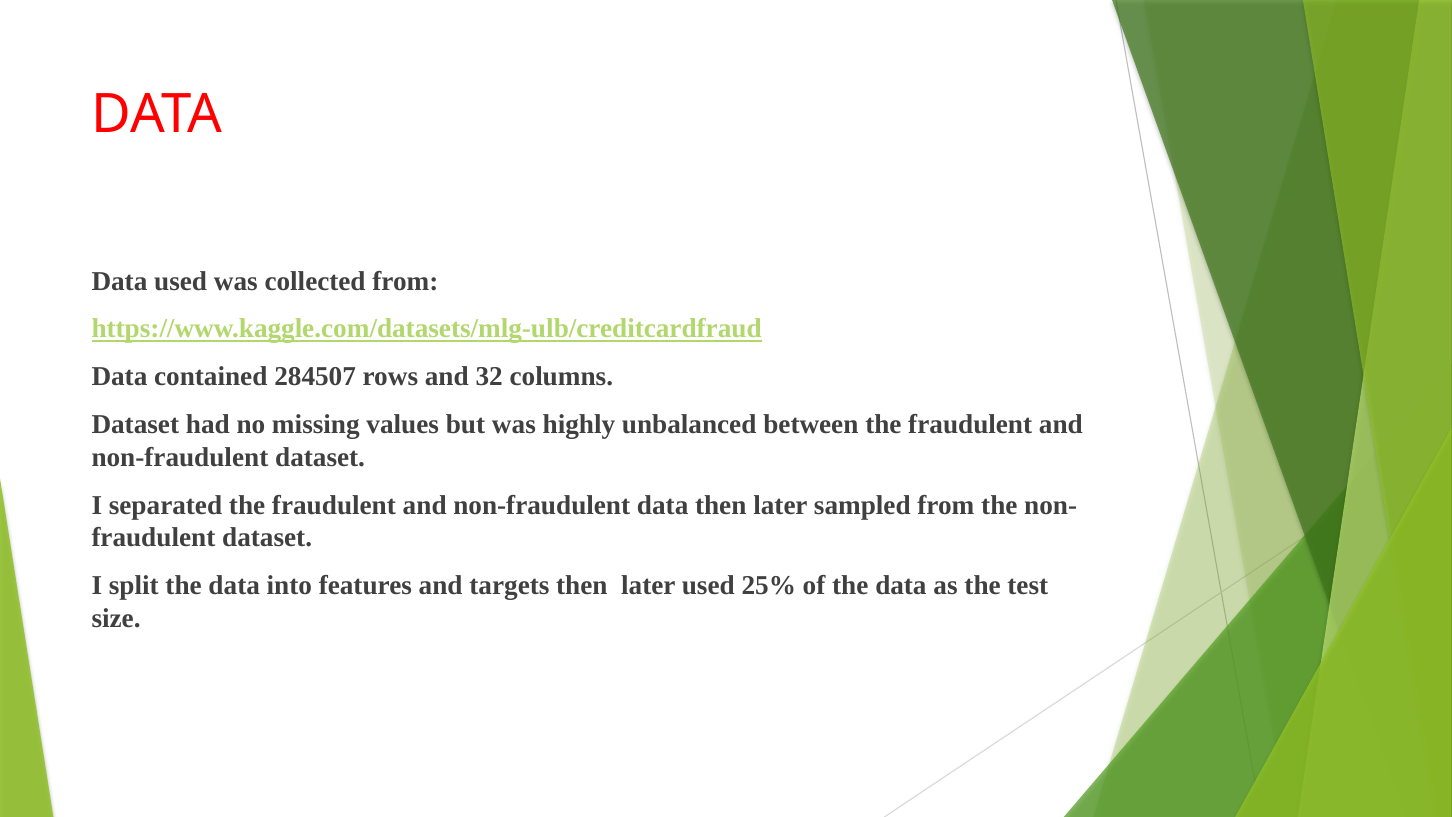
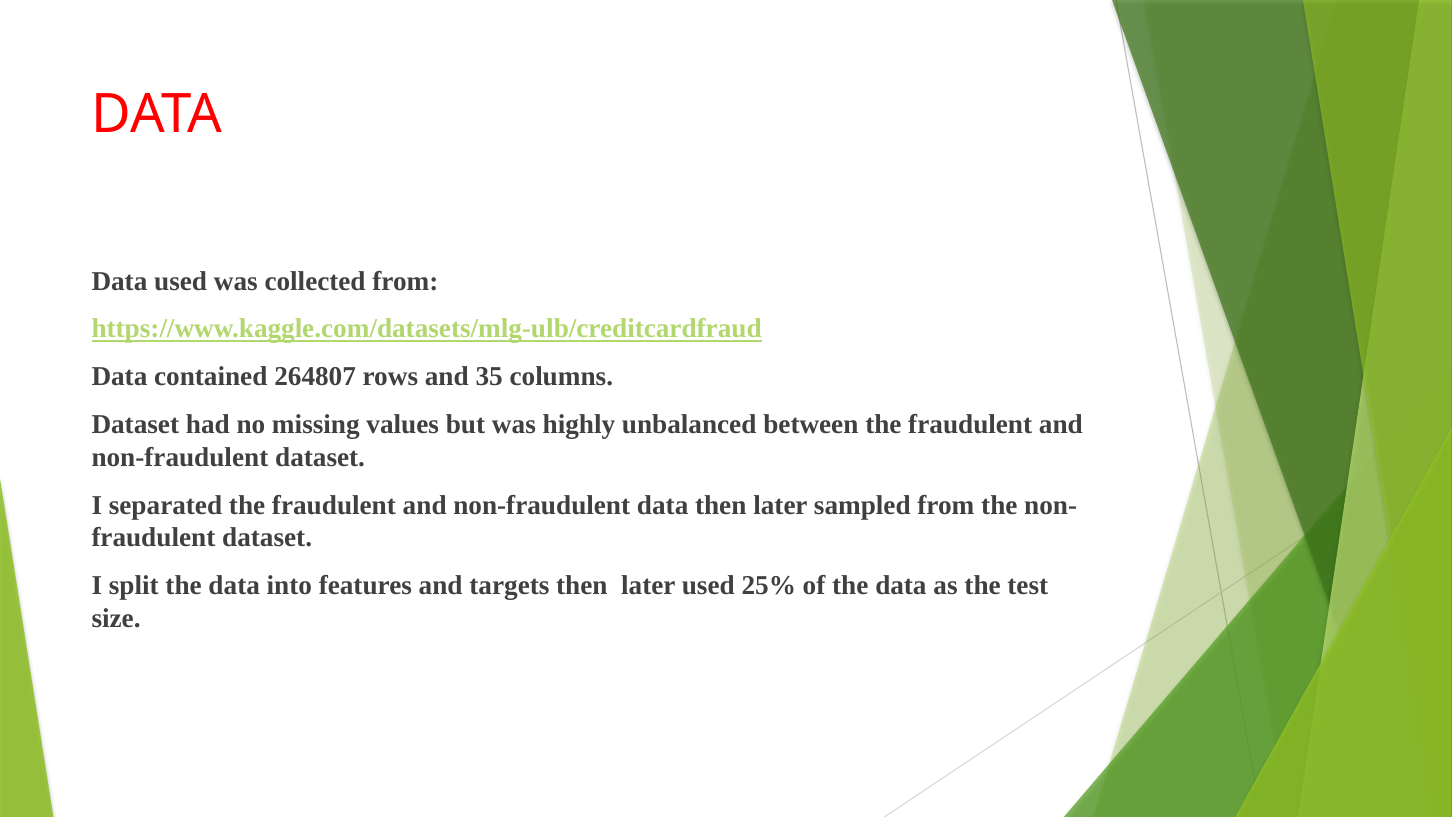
284507: 284507 -> 264807
32: 32 -> 35
